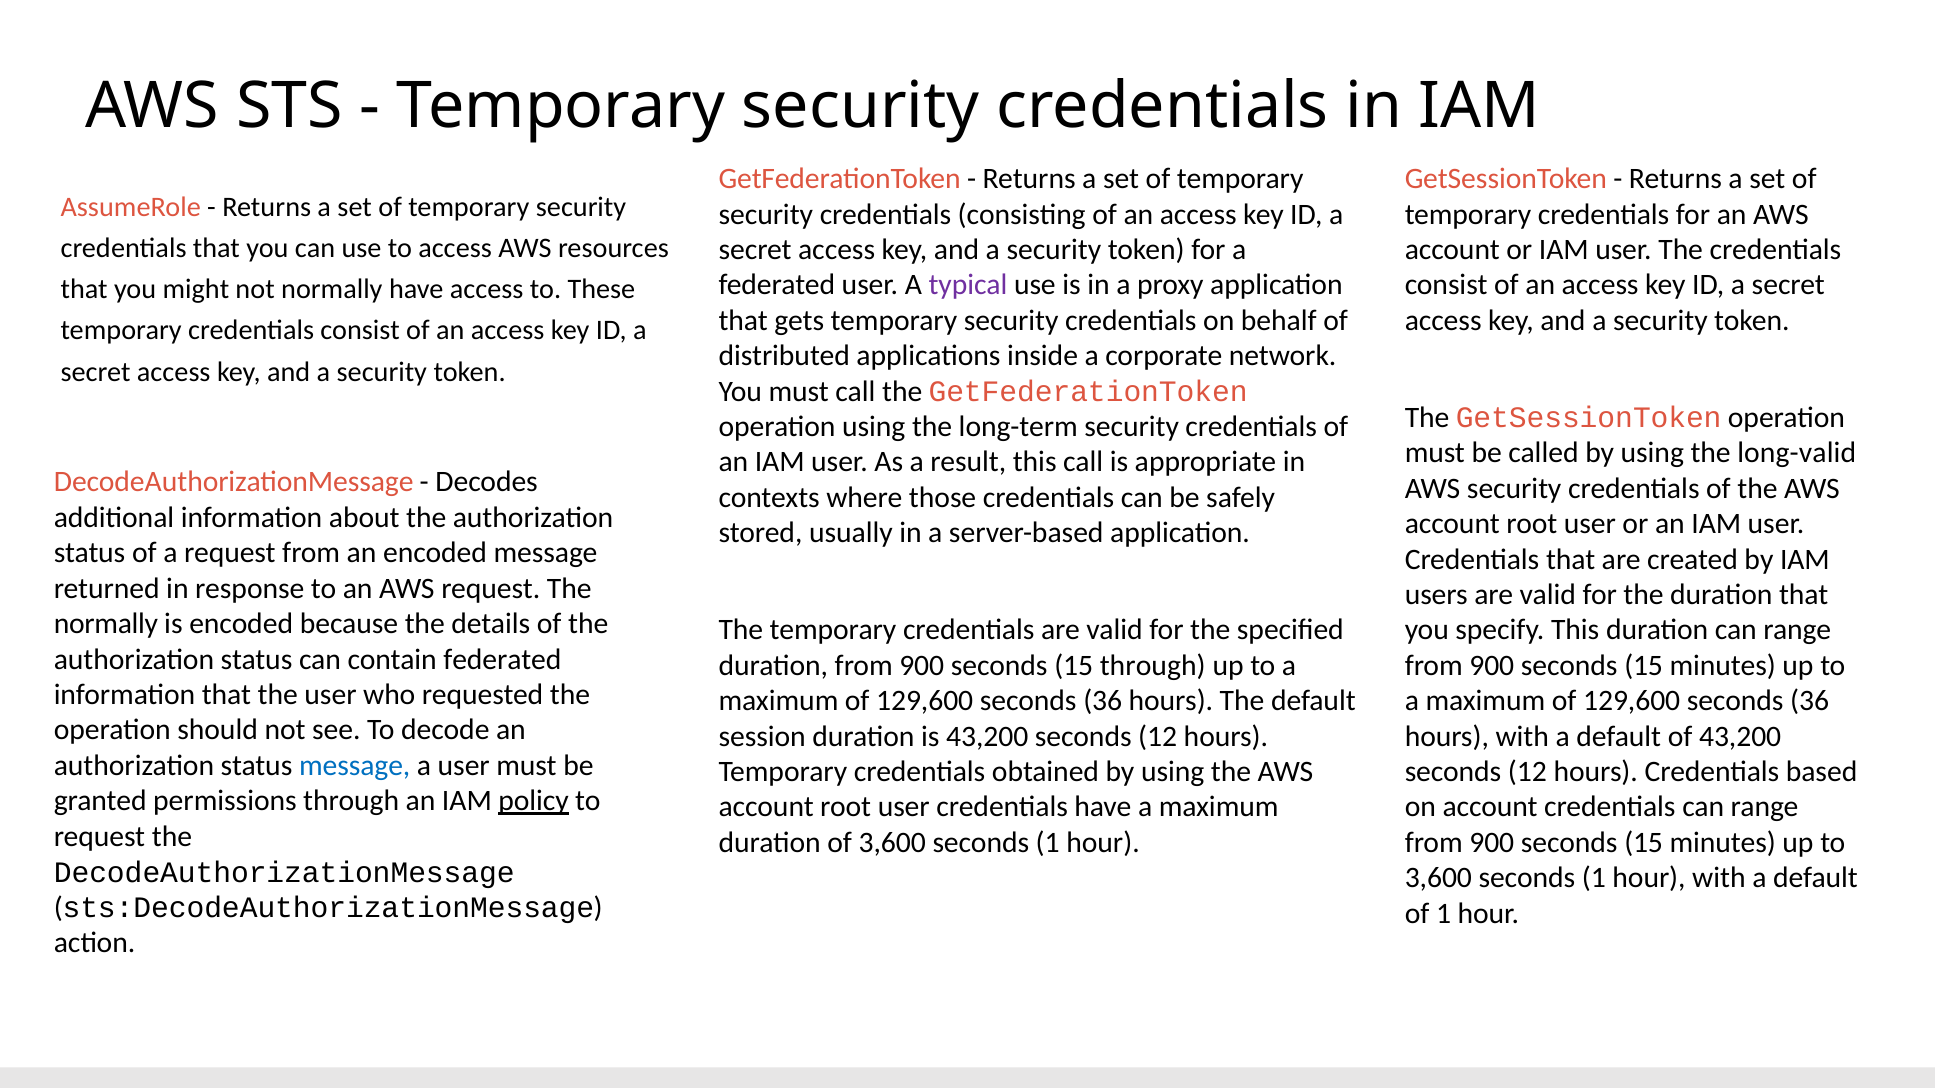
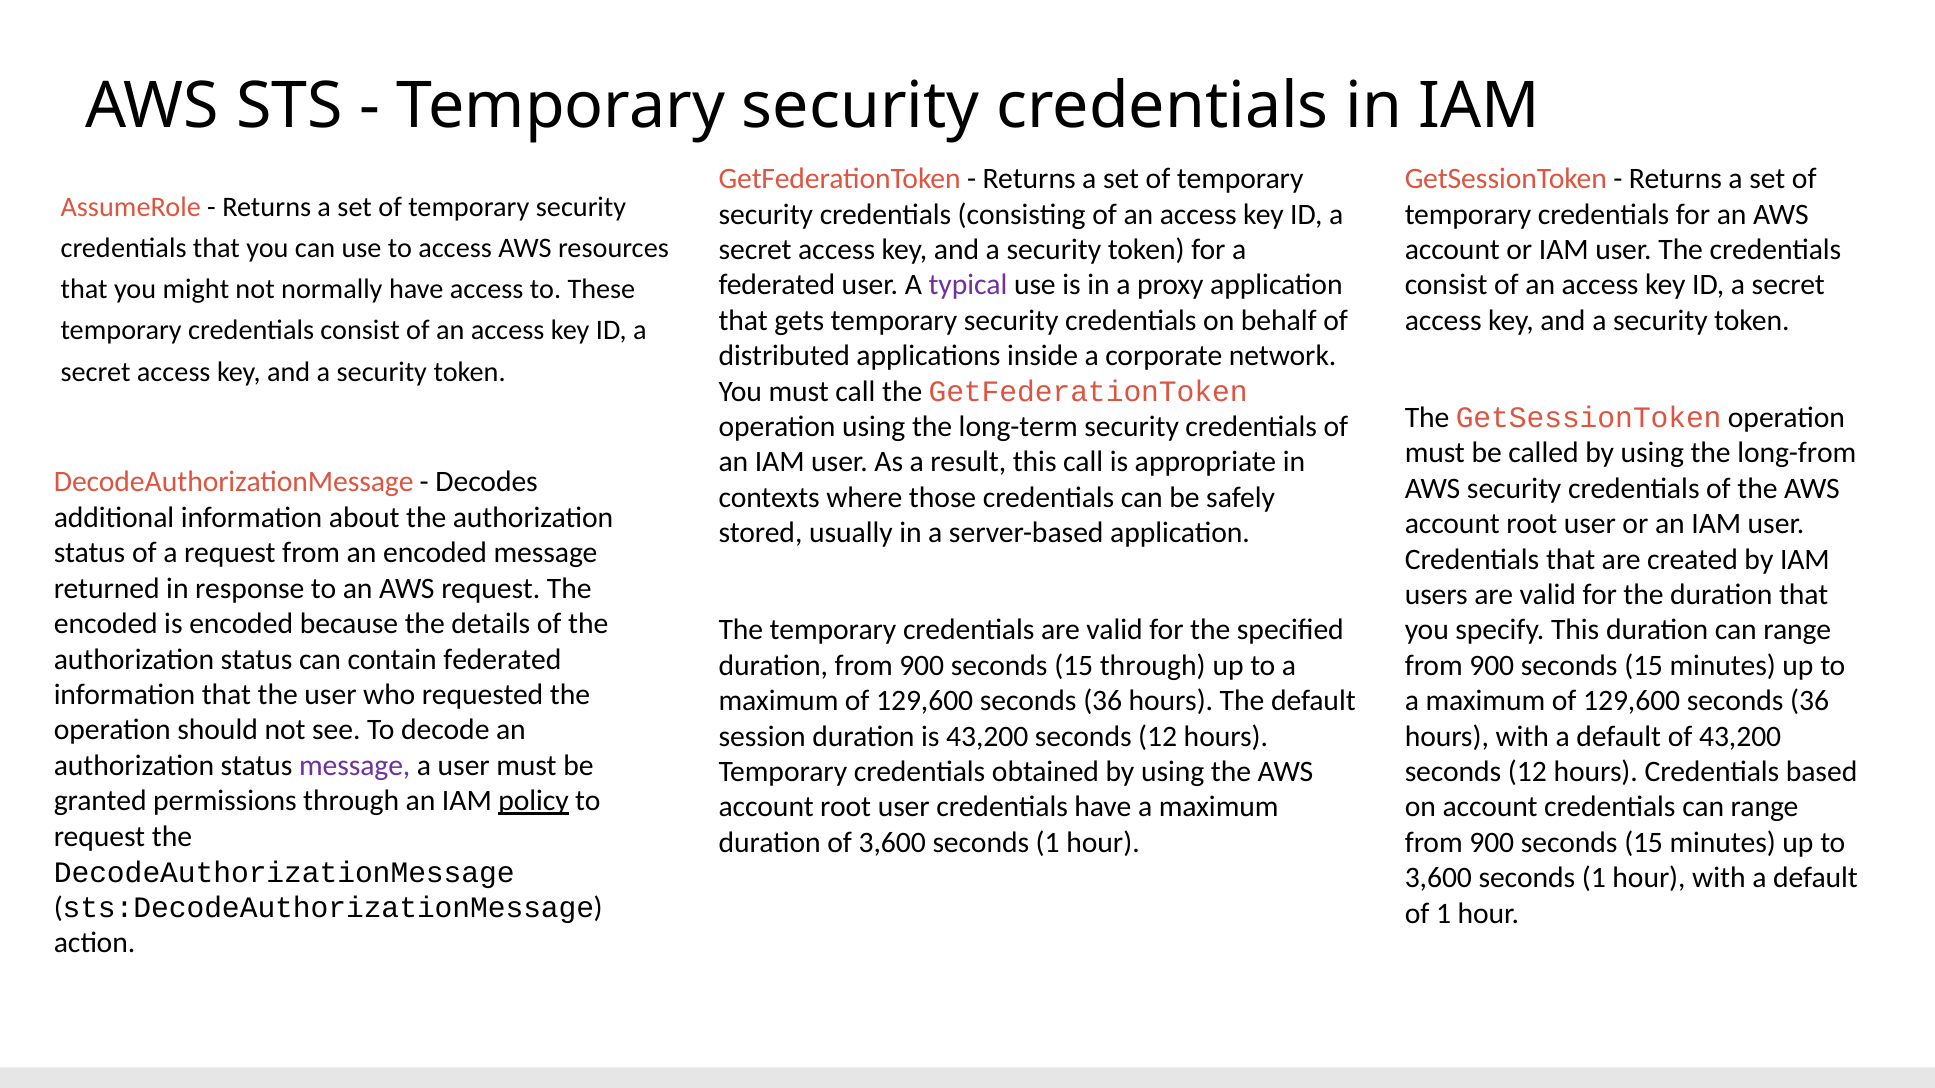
long-valid: long-valid -> long-from
normally at (106, 624): normally -> encoded
message at (355, 766) colour: blue -> purple
